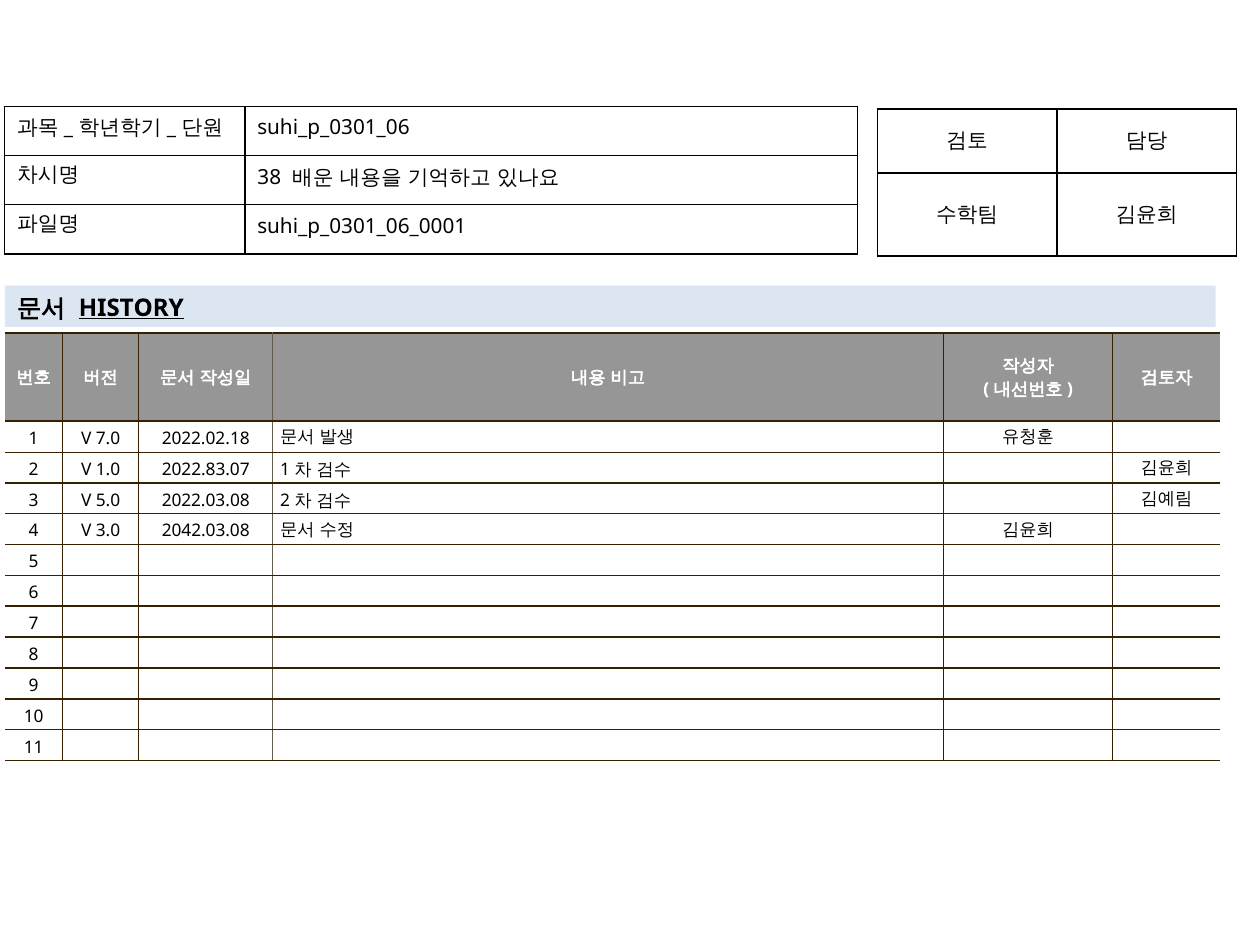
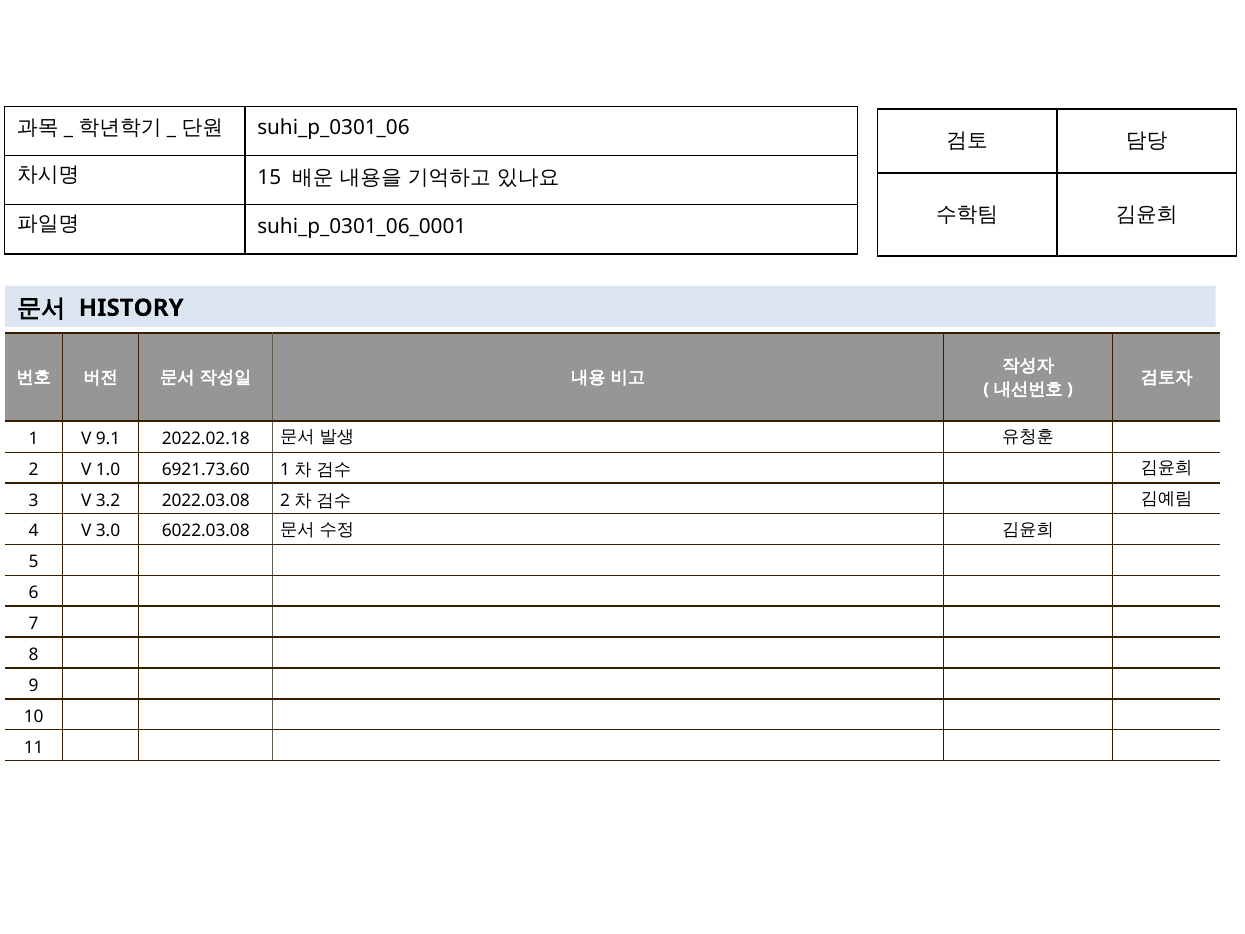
38: 38 -> 15
HISTORY underline: present -> none
7.0: 7.0 -> 9.1
2022.83.07: 2022.83.07 -> 6921.73.60
5.0: 5.0 -> 3.2
2042.03.08: 2042.03.08 -> 6022.03.08
